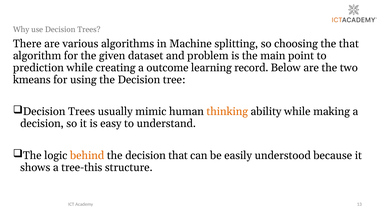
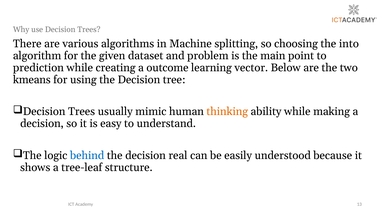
the that: that -> into
record: record -> vector
behind colour: orange -> blue
decision that: that -> real
tree-this: tree-this -> tree-leaf
